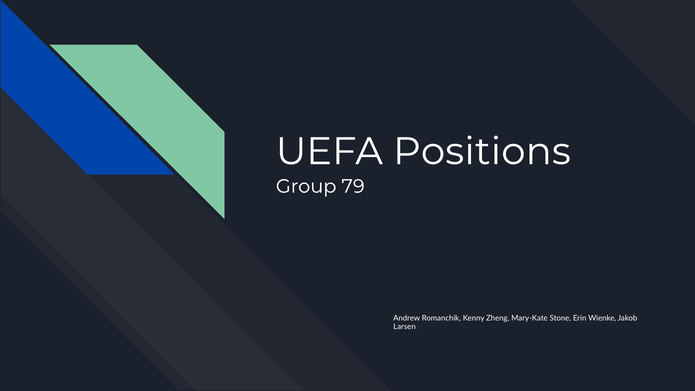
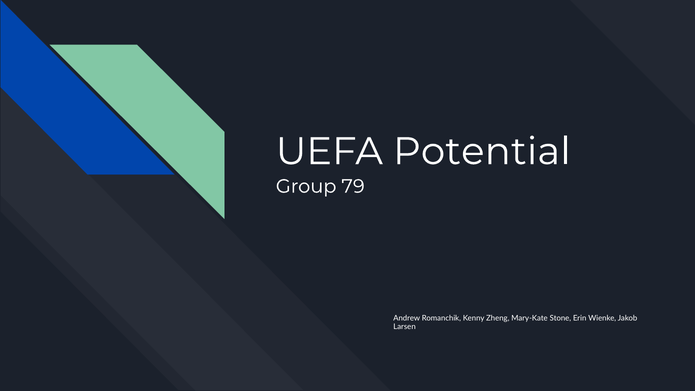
Positions: Positions -> Potential
